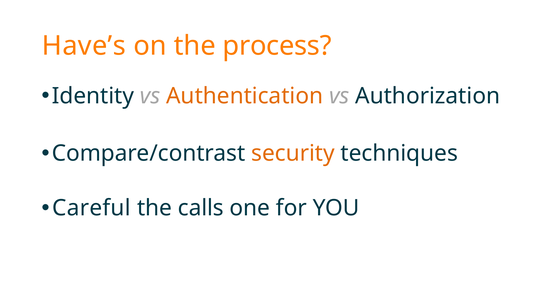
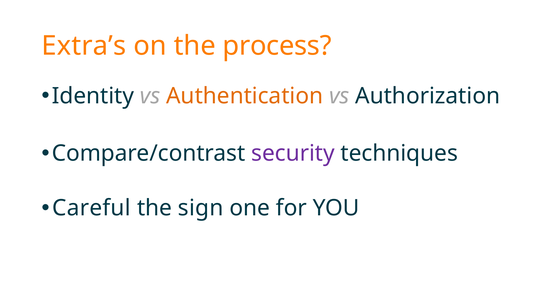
Have’s: Have’s -> Extra’s
security colour: orange -> purple
calls: calls -> sign
